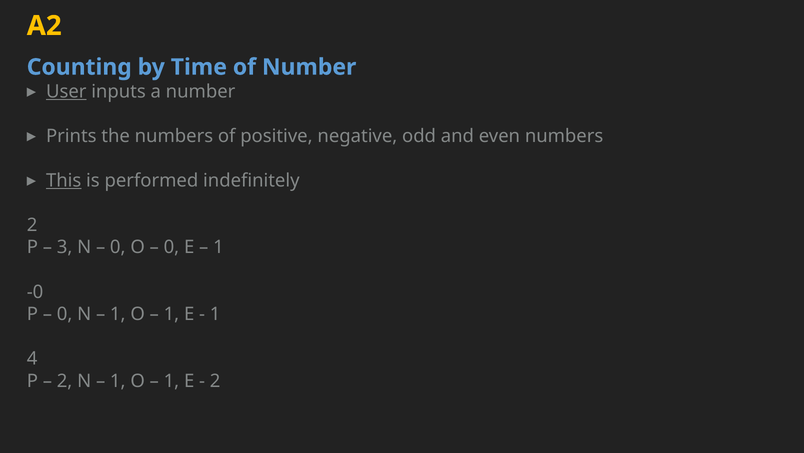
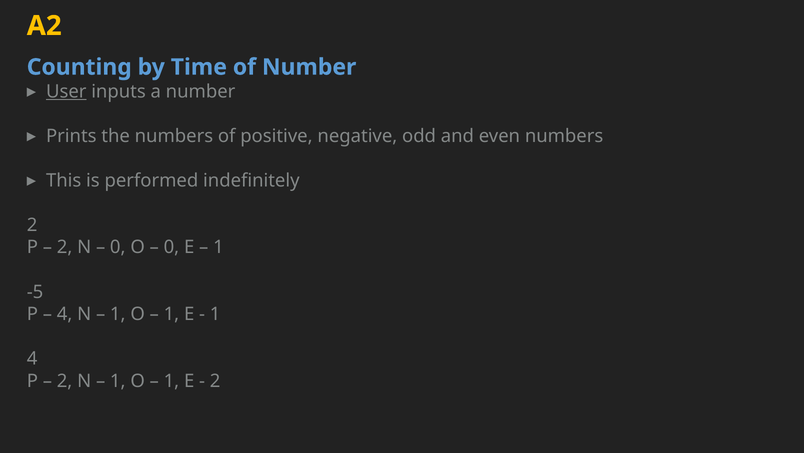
This underline: present -> none
3 at (65, 247): 3 -> 2
-0: -0 -> -5
0 at (65, 314): 0 -> 4
